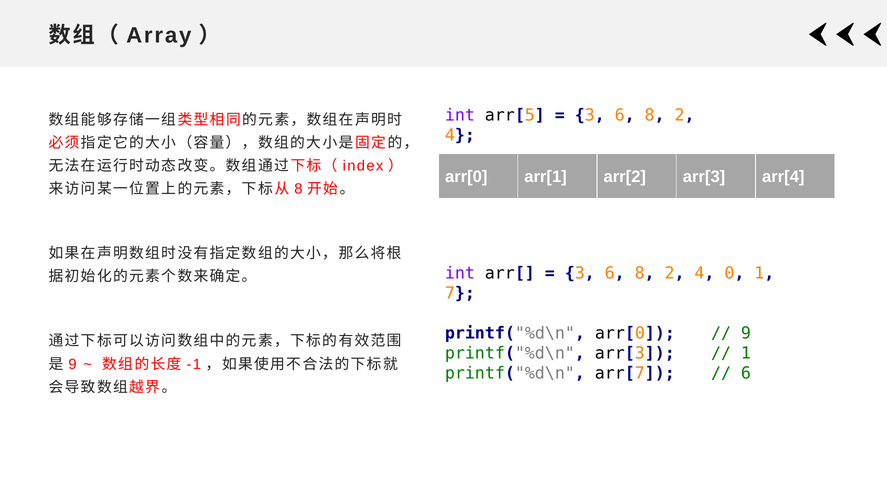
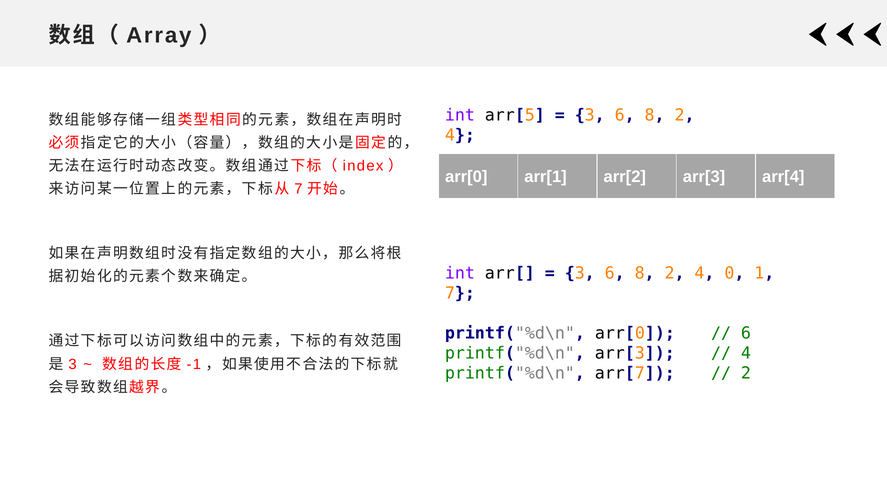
8 at (298, 189): 8 -> 7
9 at (746, 333): 9 -> 6
1 at (746, 353): 1 -> 4
9 at (72, 364): 9 -> 3
6 at (746, 373): 6 -> 2
